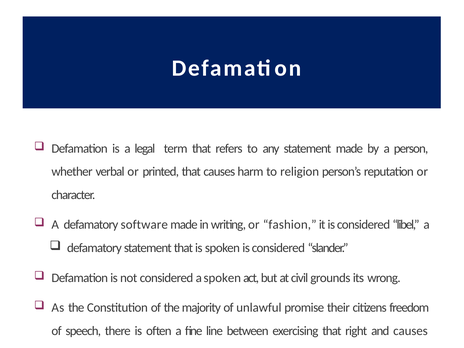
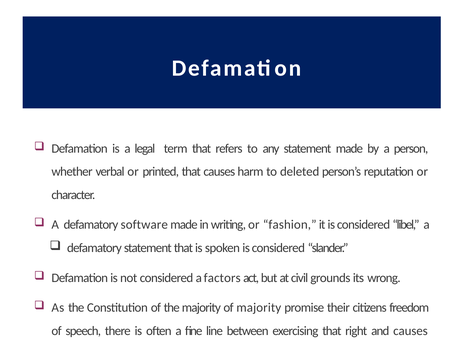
religion: religion -> deleted
a spoken: spoken -> factors
of unlawful: unlawful -> majority
